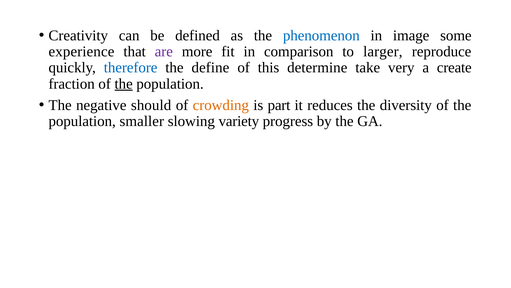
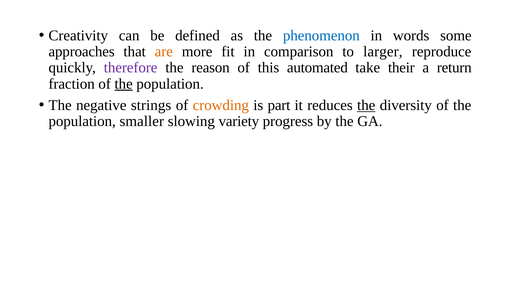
image: image -> words
experience: experience -> approaches
are colour: purple -> orange
therefore colour: blue -> purple
define: define -> reason
determine: determine -> automated
very: very -> their
create: create -> return
should: should -> strings
the at (366, 105) underline: none -> present
